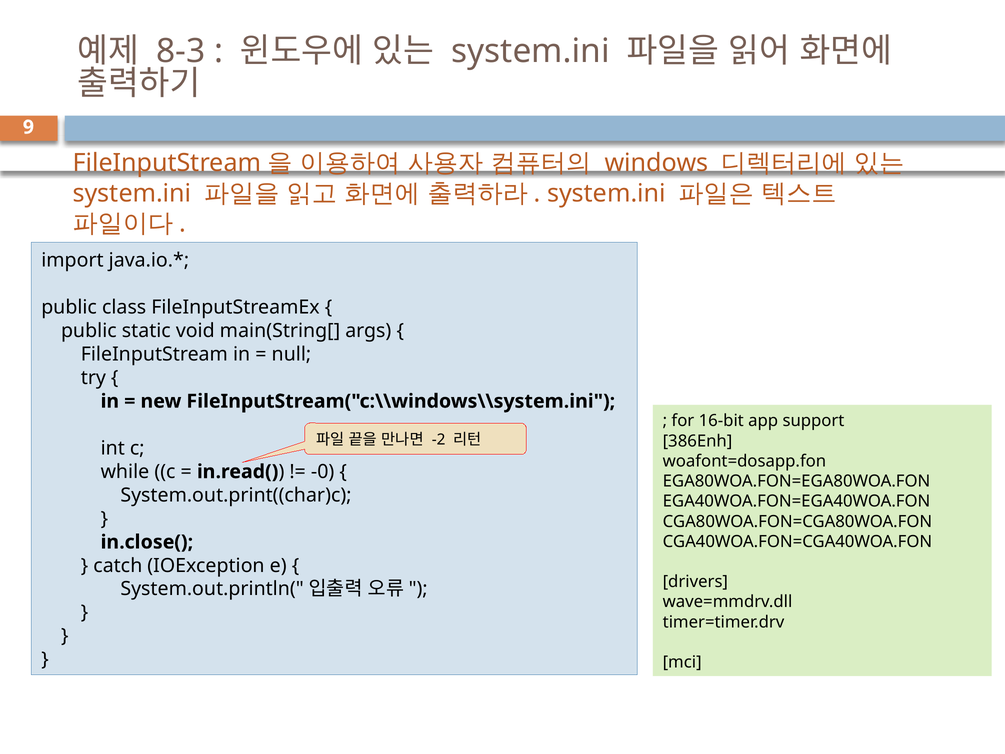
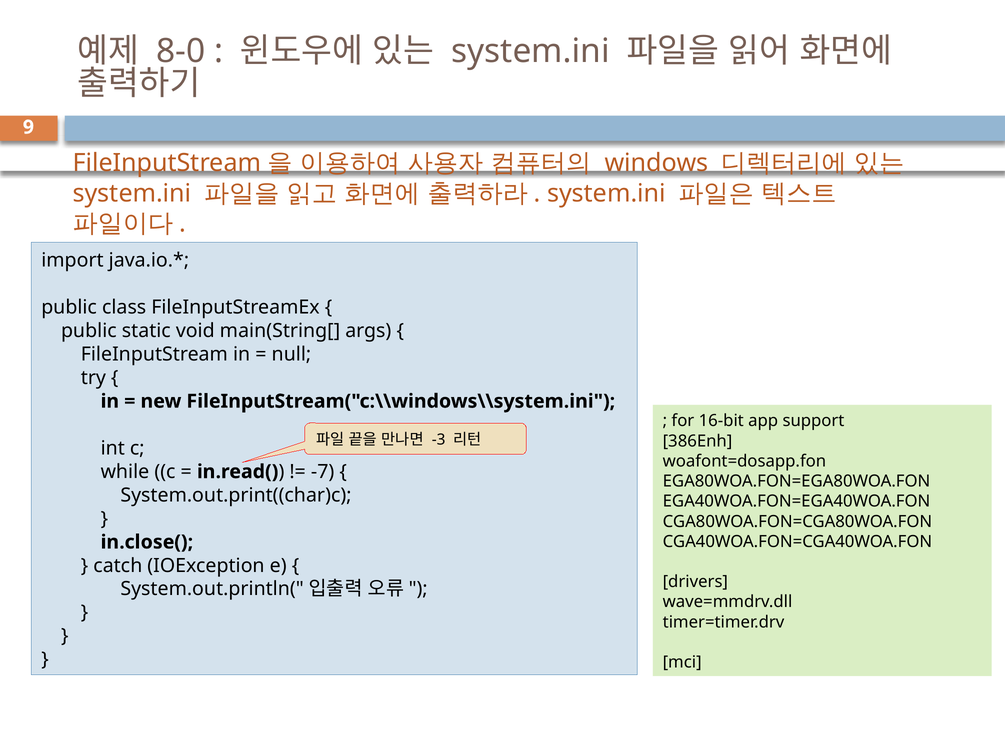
8-3: 8-3 -> 8-0
-2: -2 -> -3
-0: -0 -> -7
